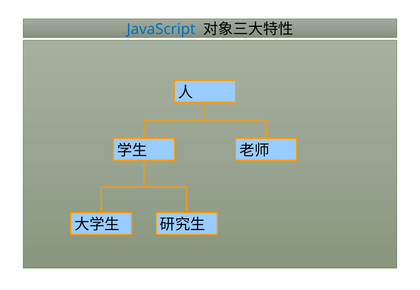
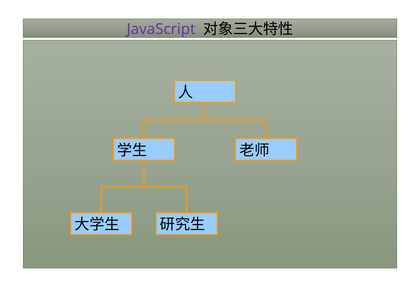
JavaScript colour: blue -> purple
